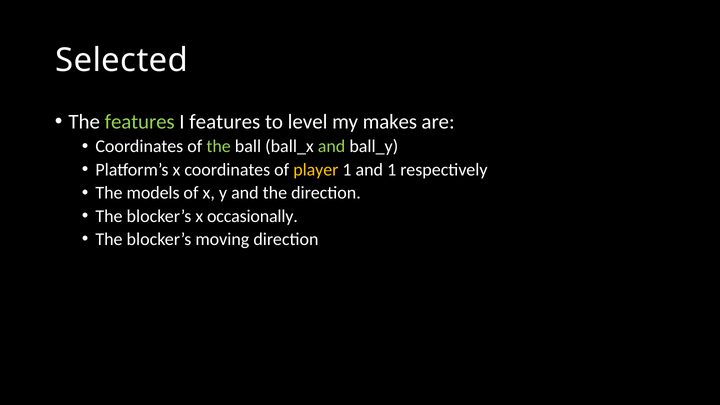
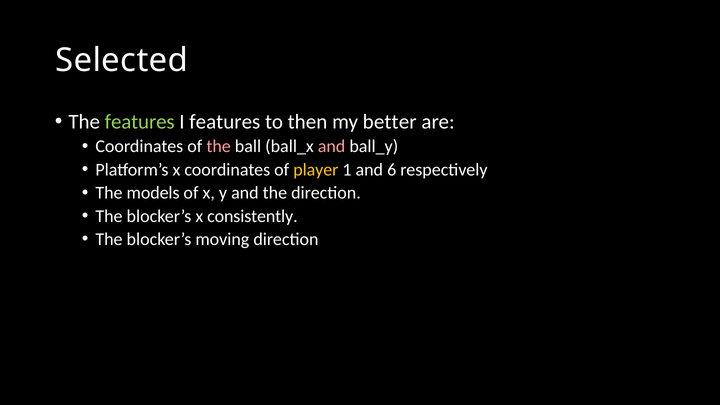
level: level -> then
makes: makes -> better
the at (219, 147) colour: light green -> pink
and at (332, 147) colour: light green -> pink
and 1: 1 -> 6
occasionally: occasionally -> consistently
